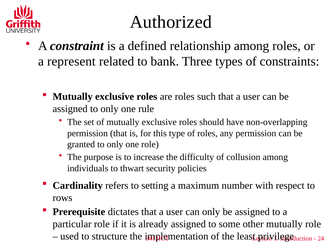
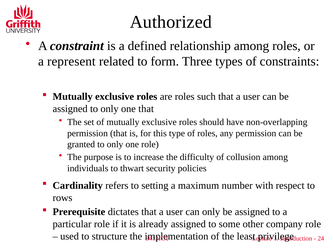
bank: bank -> form
one rule: rule -> that
other mutually: mutually -> company
